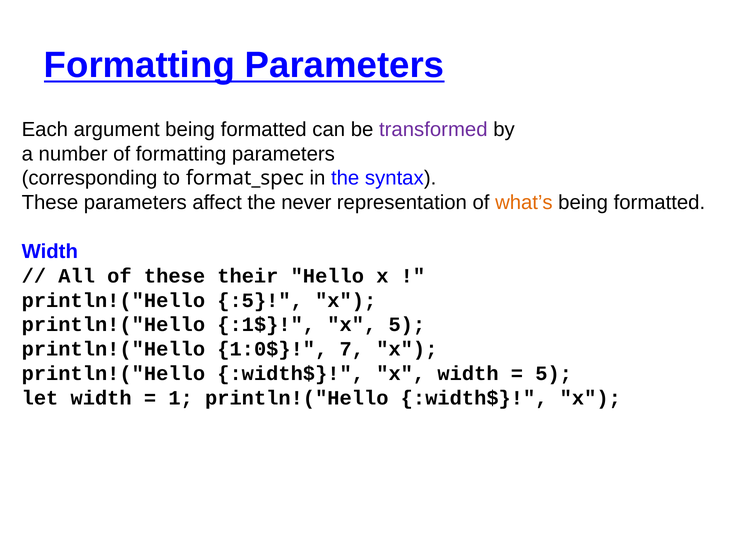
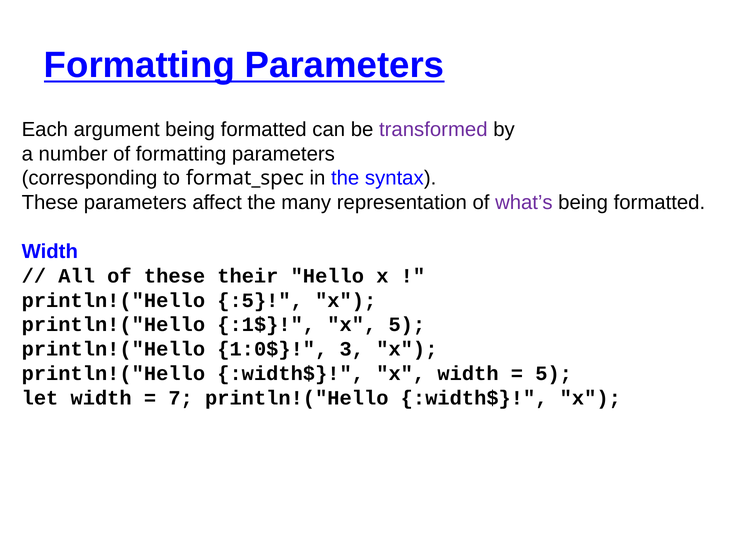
never: never -> many
what’s colour: orange -> purple
7: 7 -> 3
1: 1 -> 7
